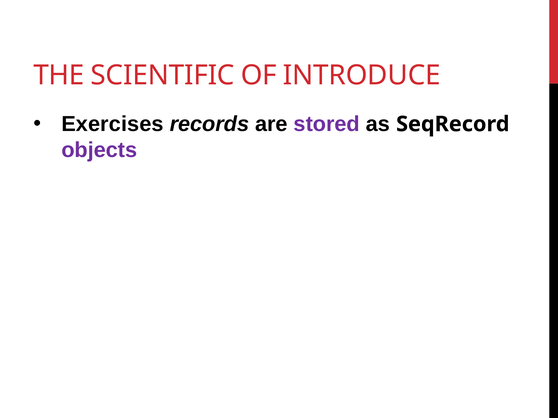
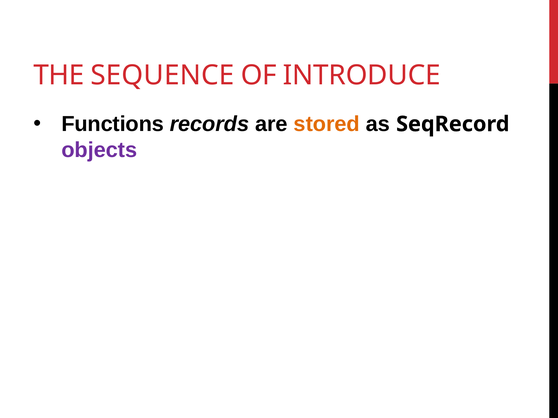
SCIENTIFIC: SCIENTIFIC -> SEQUENCE
Exercises: Exercises -> Functions
stored colour: purple -> orange
